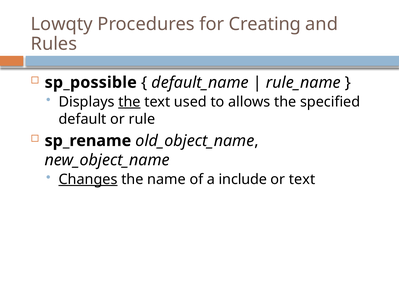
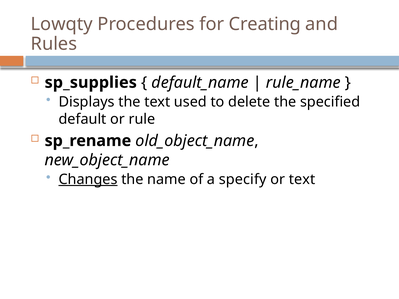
sp_possible: sp_possible -> sp_supplies
the at (129, 102) underline: present -> none
allows: allows -> delete
include: include -> specify
